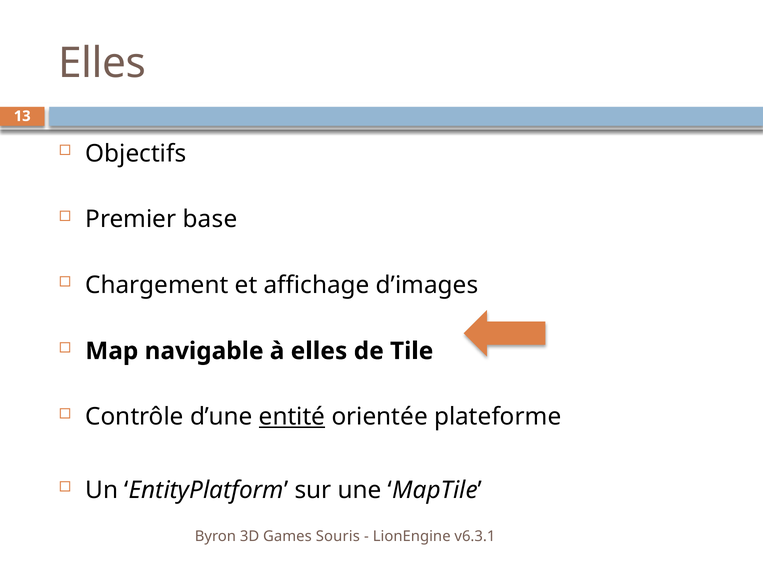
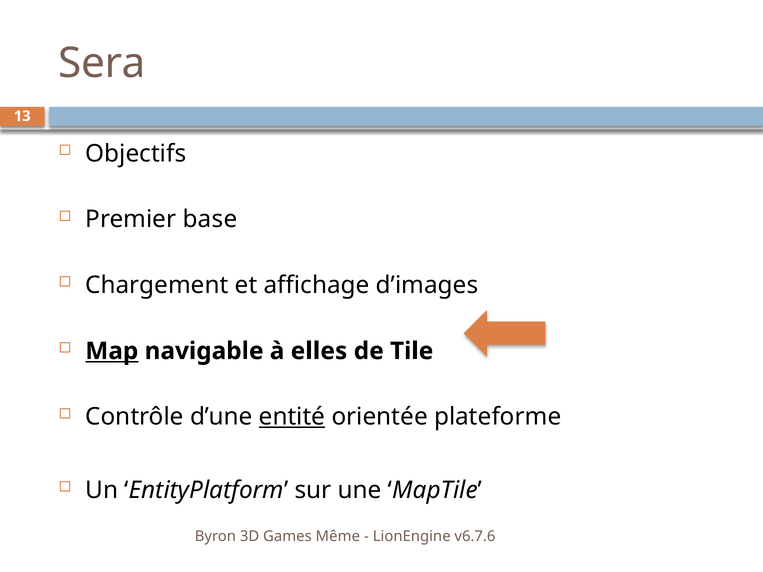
Elles at (102, 63): Elles -> Sera
Map underline: none -> present
Souris: Souris -> Même
v6.3.1: v6.3.1 -> v6.7.6
